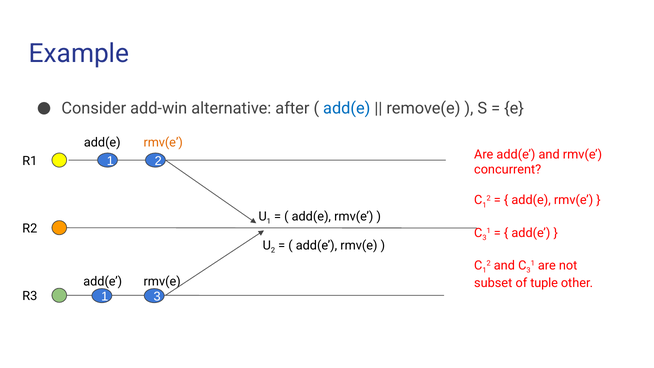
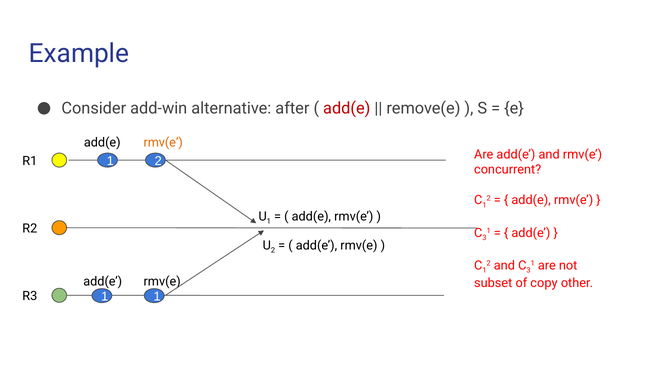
add(e at (347, 108) colour: blue -> red
tuple: tuple -> copy
1 3: 3 -> 1
